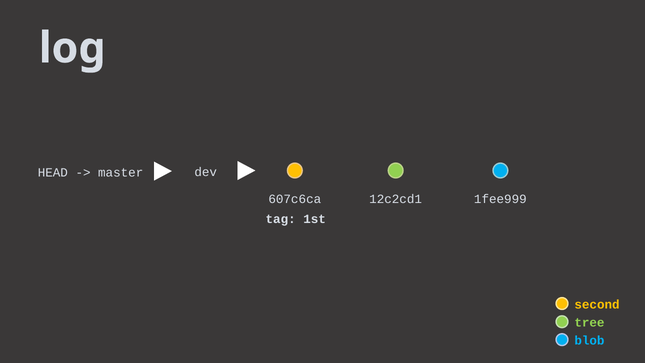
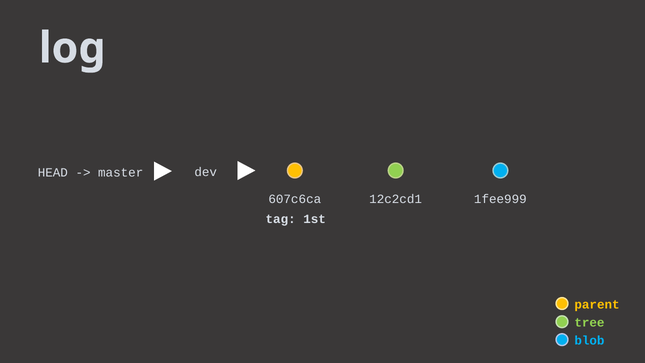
second: second -> parent
